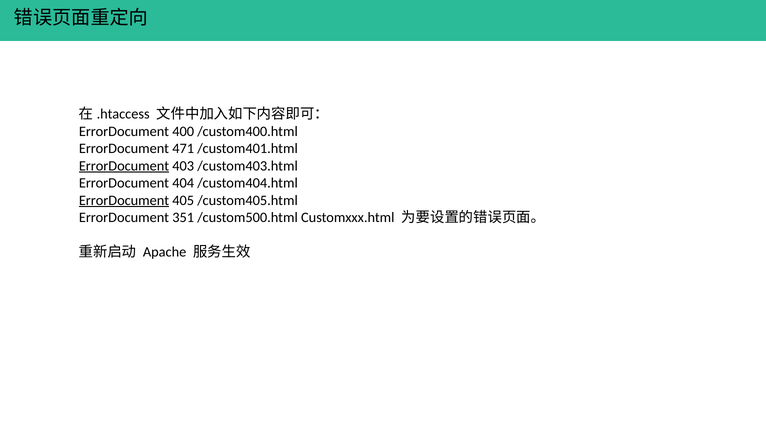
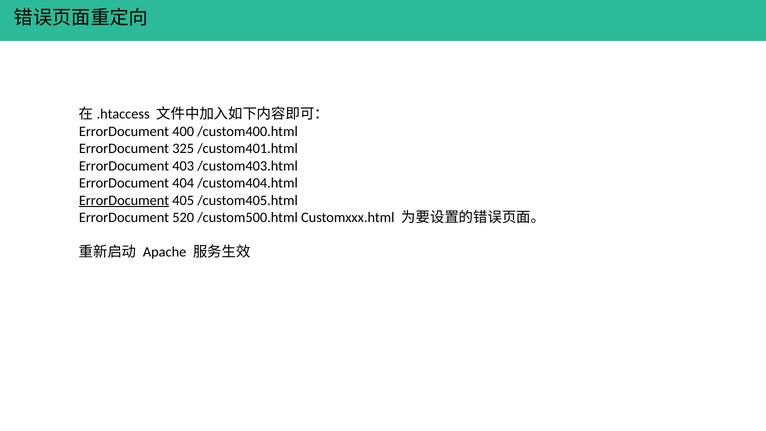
471: 471 -> 325
ErrorDocument at (124, 166) underline: present -> none
351: 351 -> 520
